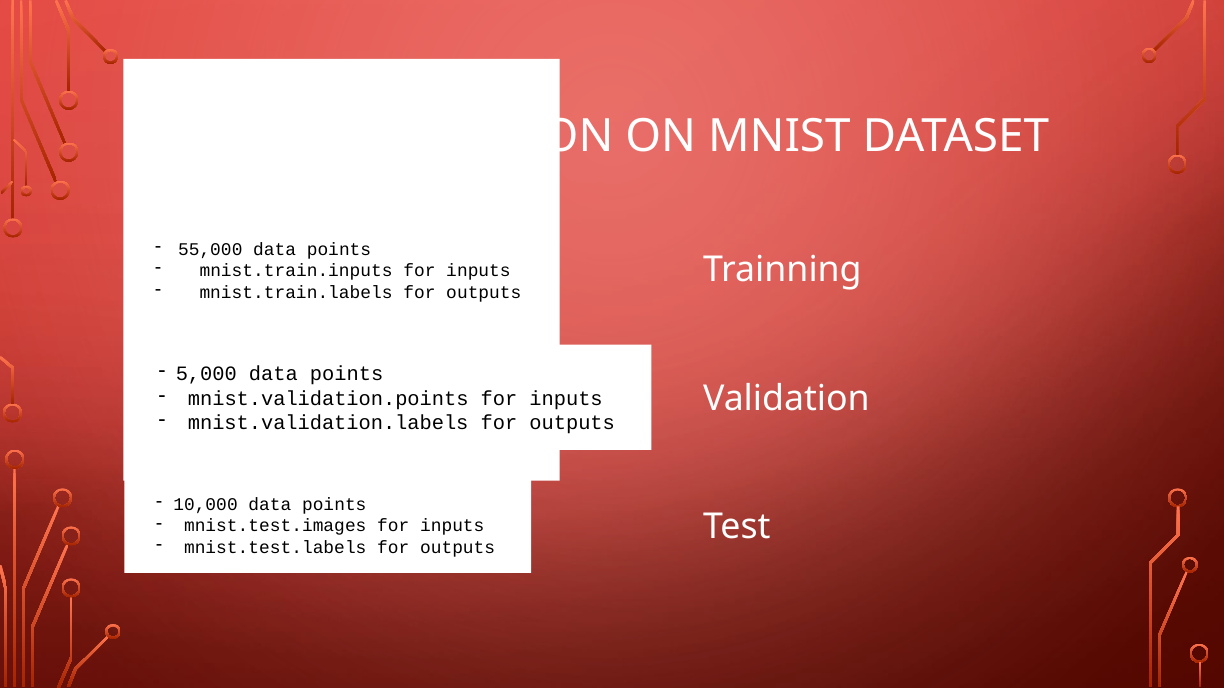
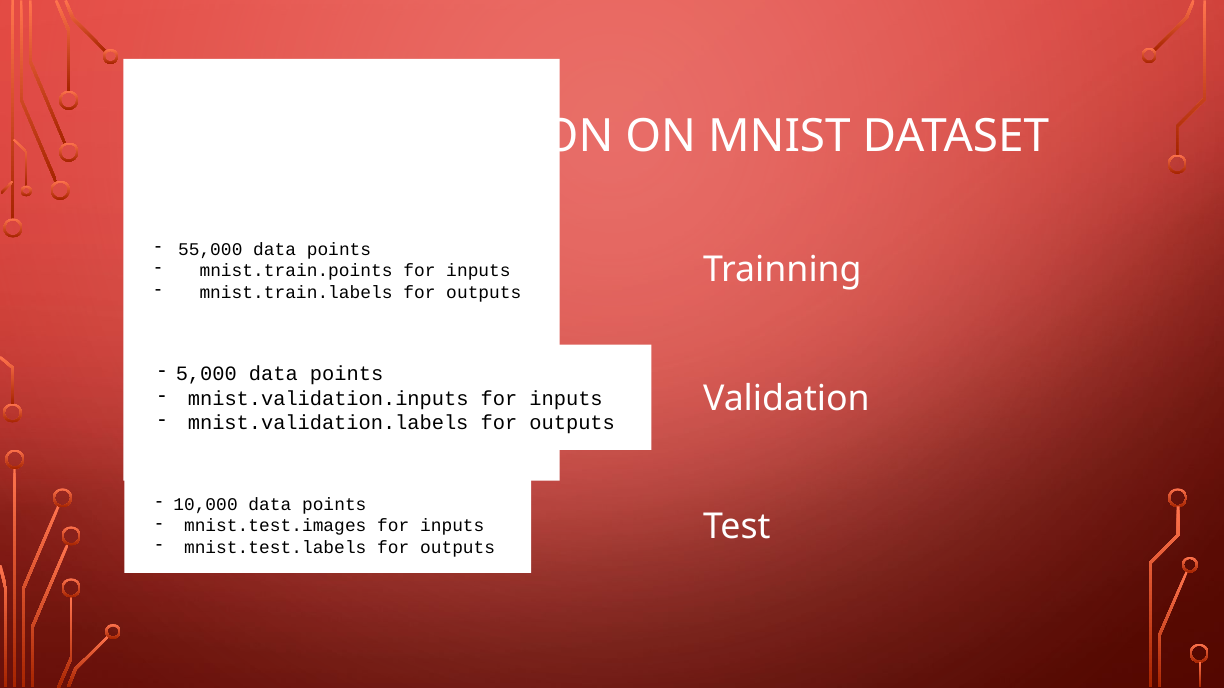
mnist.train.inputs: mnist.train.inputs -> mnist.train.points
mnist.validation.points: mnist.validation.points -> mnist.validation.inputs
